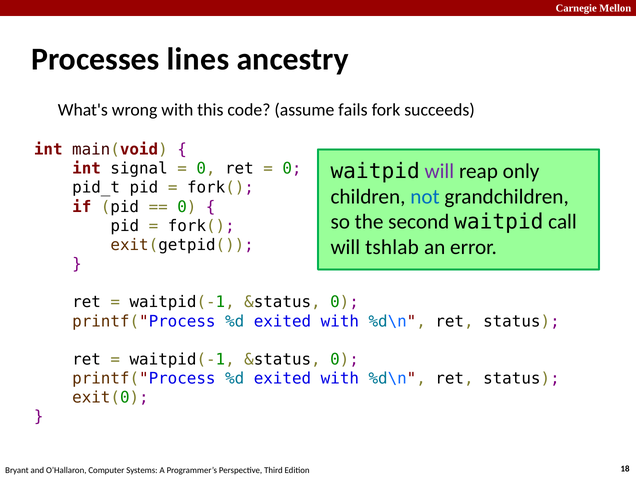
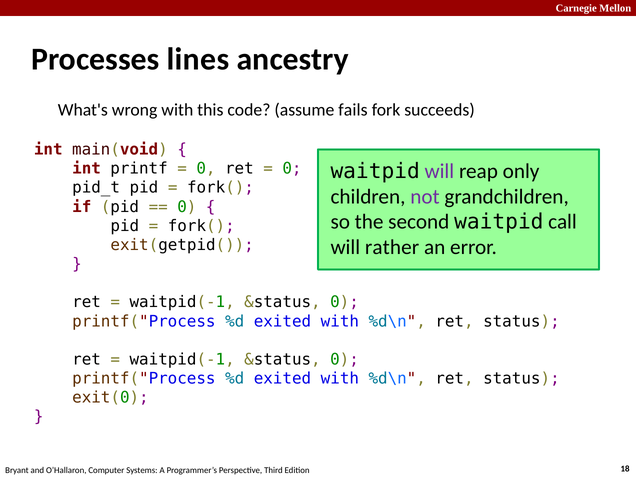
signal: signal -> printf
not colour: blue -> purple
tshlab: tshlab -> rather
